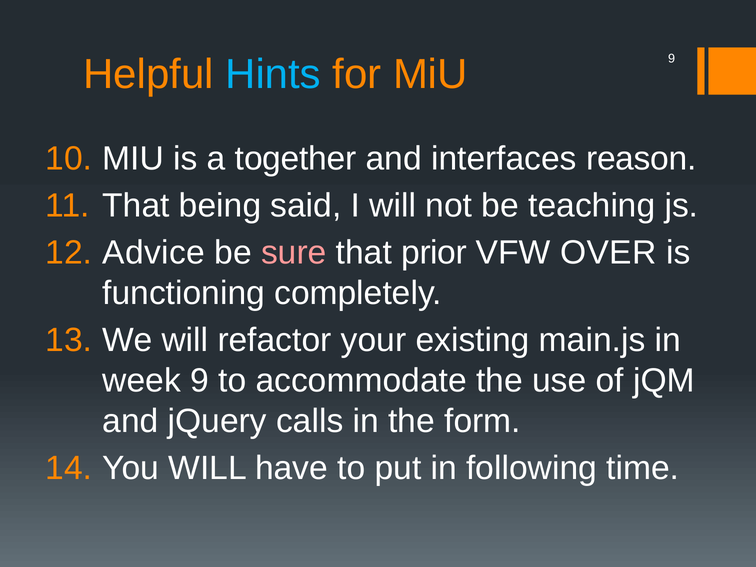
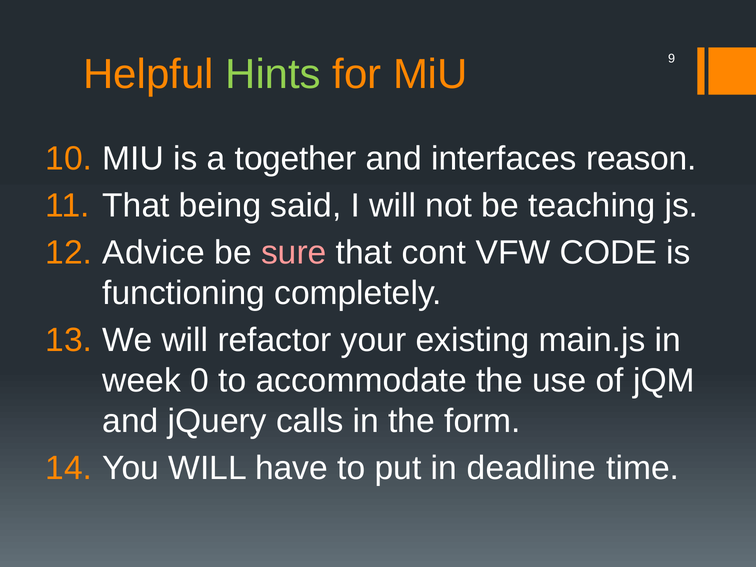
Hints colour: light blue -> light green
prior: prior -> cont
OVER: OVER -> CODE
week 9: 9 -> 0
following: following -> deadline
